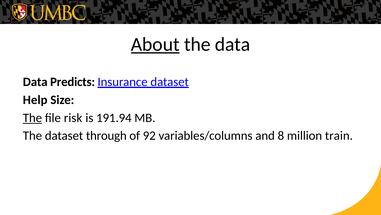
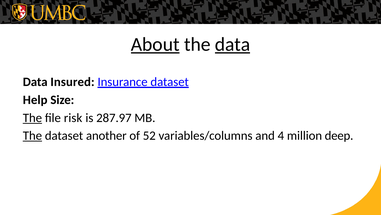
data at (233, 44) underline: none -> present
Predicts: Predicts -> Insured
191.94: 191.94 -> 287.97
The at (32, 135) underline: none -> present
through: through -> another
92: 92 -> 52
8: 8 -> 4
train: train -> deep
